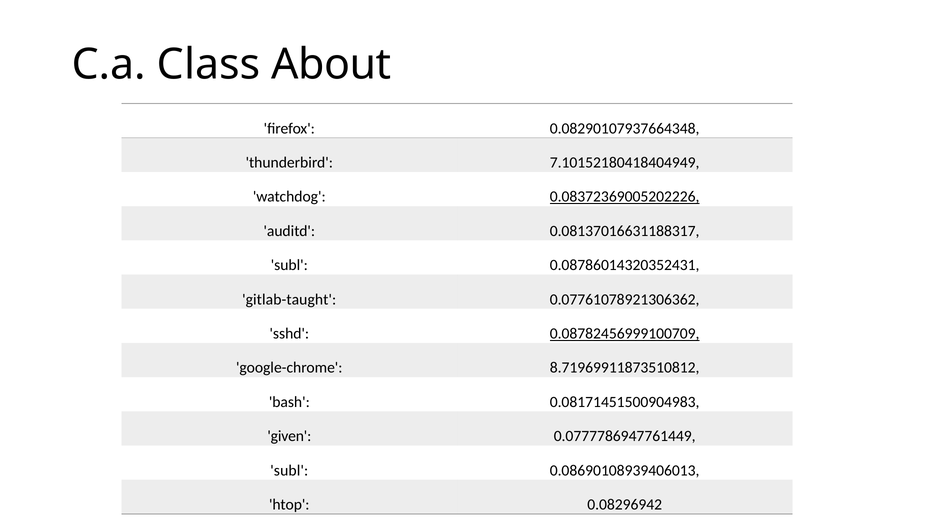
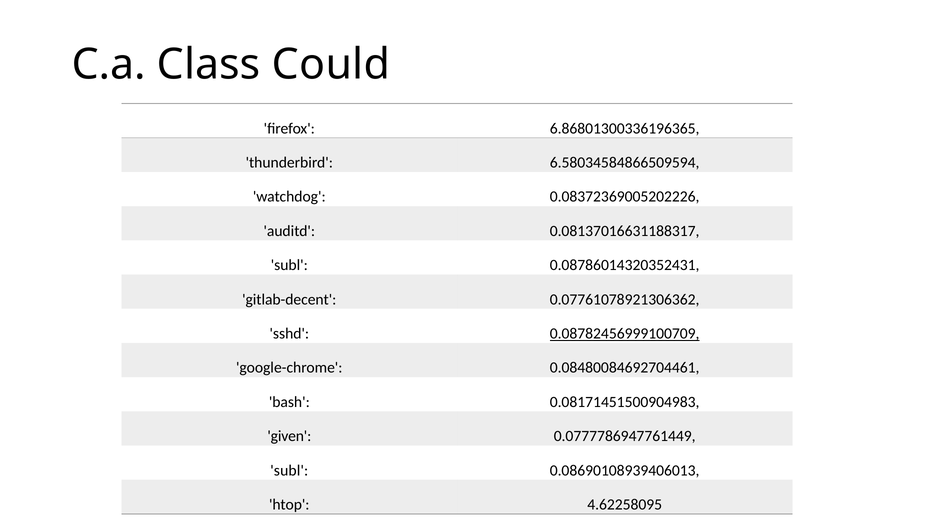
About: About -> Could
0.08290107937664348: 0.08290107937664348 -> 6.86801300336196365
7.10152180418404949: 7.10152180418404949 -> 6.58034584866509594
0.08372369005202226 underline: present -> none
gitlab-taught: gitlab-taught -> gitlab-decent
8.71969911873510812: 8.71969911873510812 -> 0.08480084692704461
0.08296942: 0.08296942 -> 4.62258095
